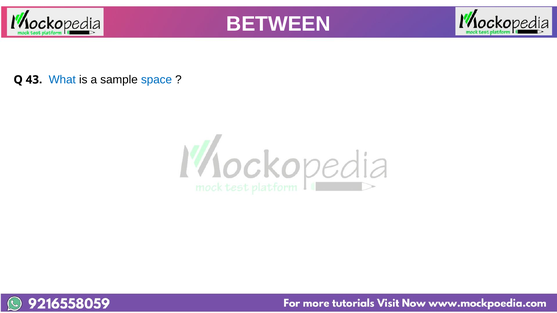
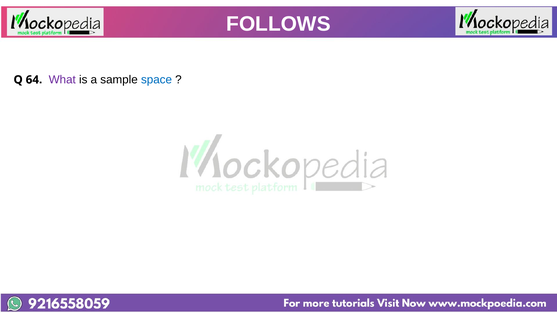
BETWEEN: BETWEEN -> FOLLOWS
43: 43 -> 64
What colour: blue -> purple
